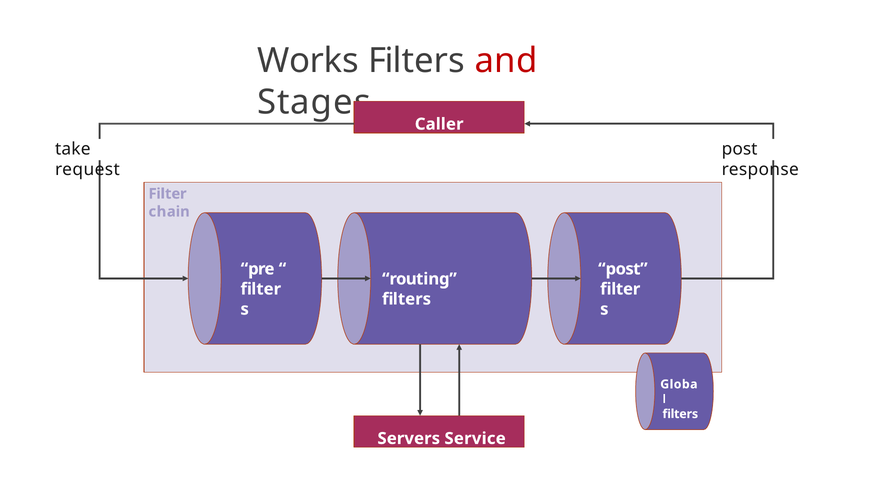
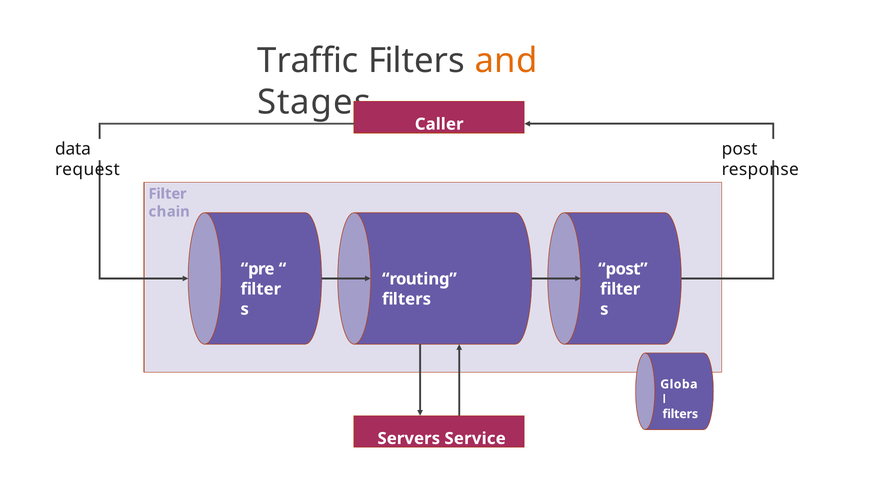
Works: Works -> Traffic
and colour: red -> orange
take: take -> data
